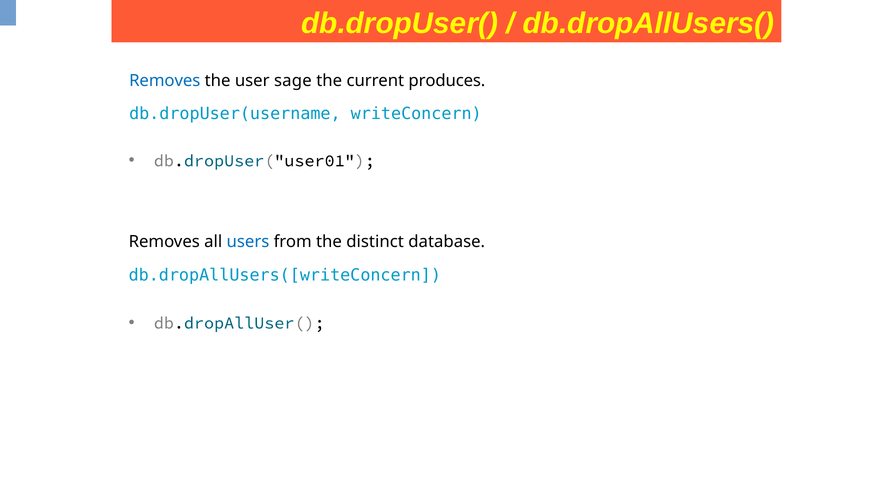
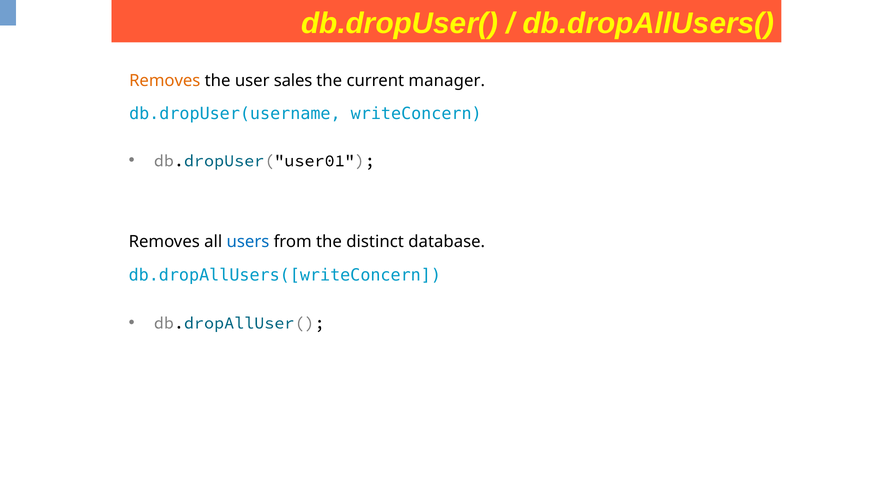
Removes at (165, 81) colour: blue -> orange
sage: sage -> sales
produces: produces -> manager
